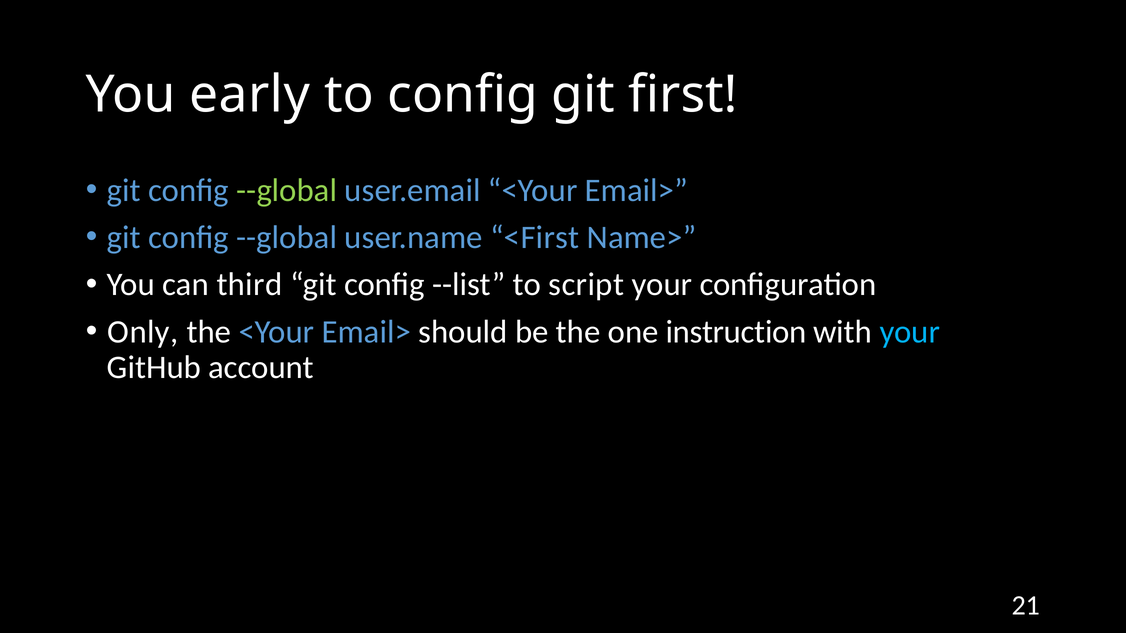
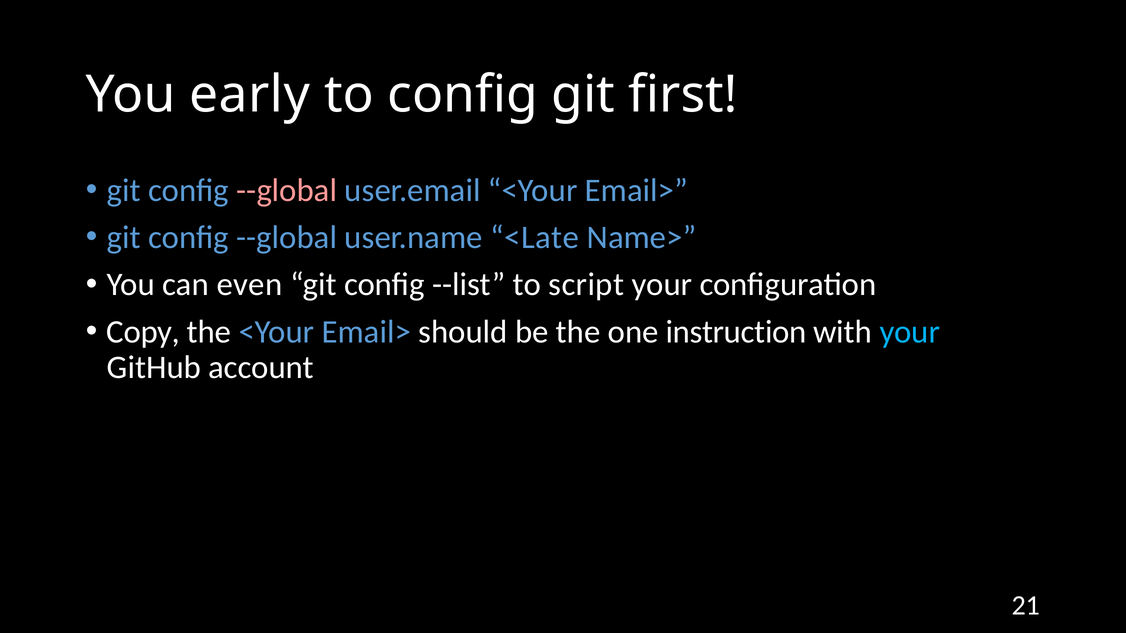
--global at (287, 190) colour: light green -> pink
<First: <First -> <Late
third: third -> even
Only: Only -> Copy
